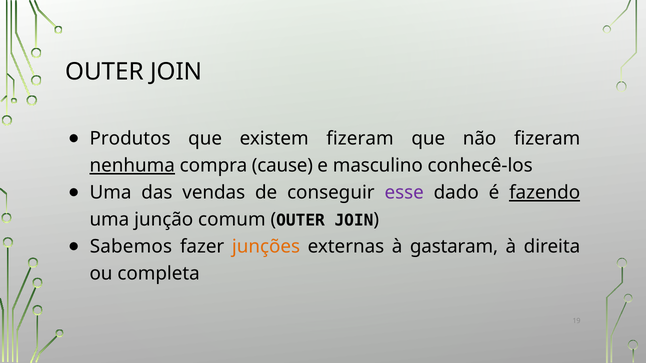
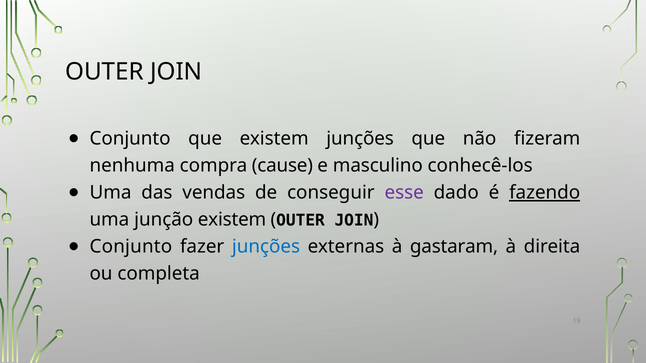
Produtos at (130, 139): Produtos -> Conjunto
existem fizeram: fizeram -> junções
nenhuma underline: present -> none
junção comum: comum -> existem
Sabemos at (131, 247): Sabemos -> Conjunto
junções at (266, 247) colour: orange -> blue
